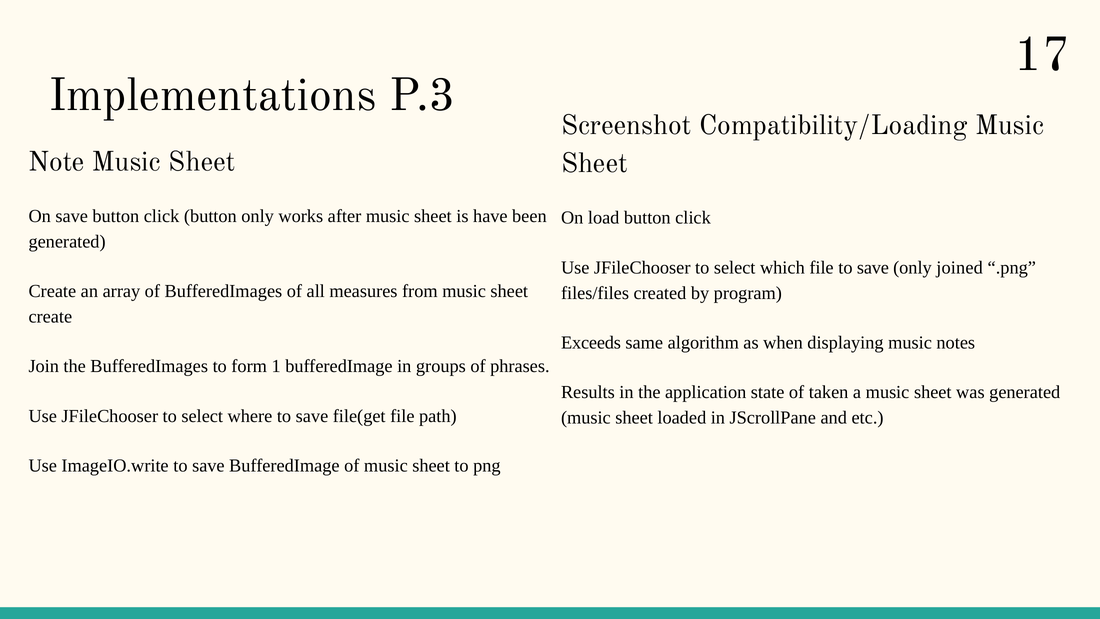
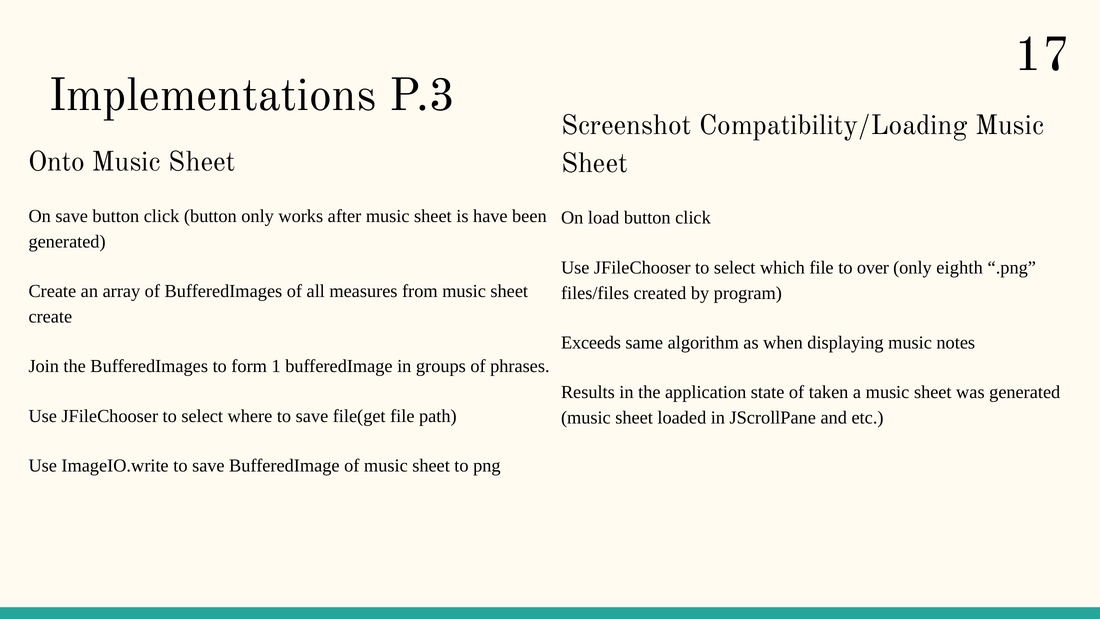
Note: Note -> Onto
file to save: save -> over
joined: joined -> eighth
